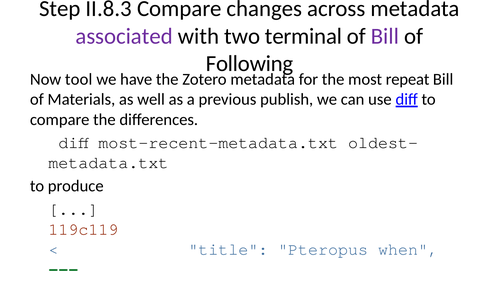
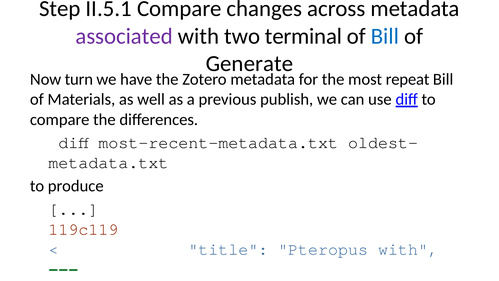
II.8.3: II.8.3 -> II.5.1
Bill at (385, 36) colour: purple -> blue
Following: Following -> Generate
tool: tool -> turn
Pteropus when: when -> with
